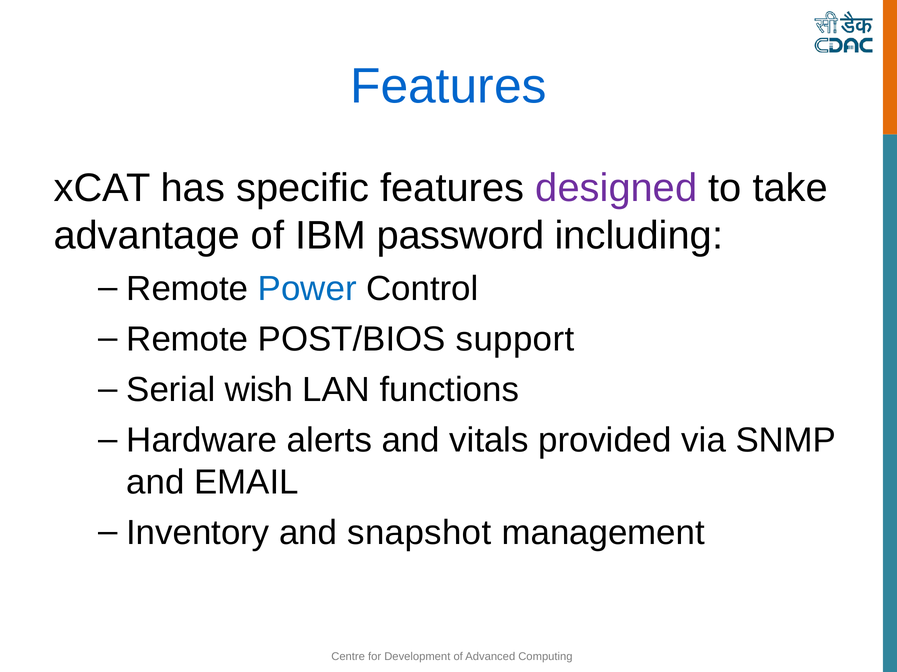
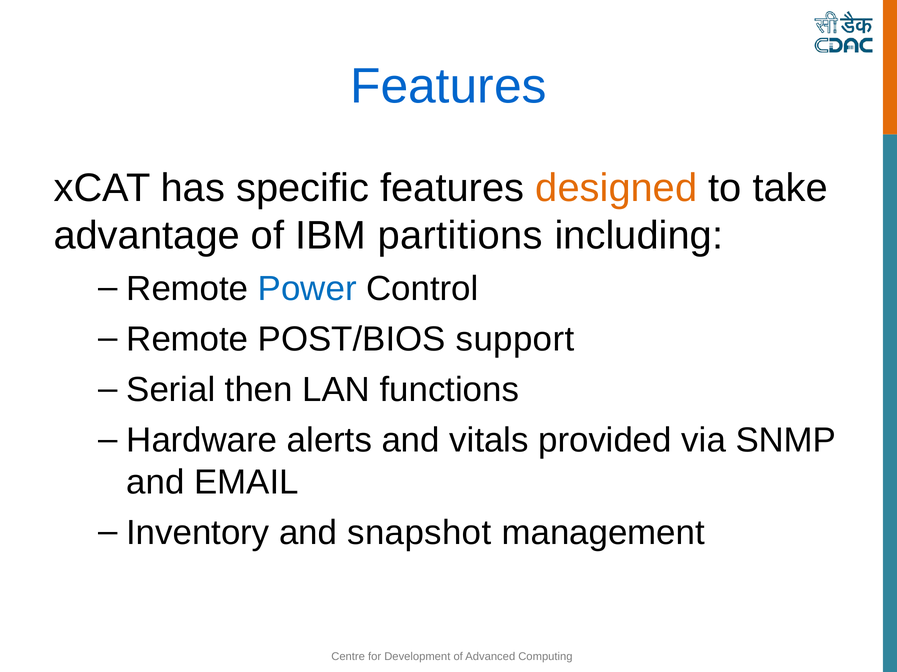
designed colour: purple -> orange
password: password -> partitions
wish: wish -> then
